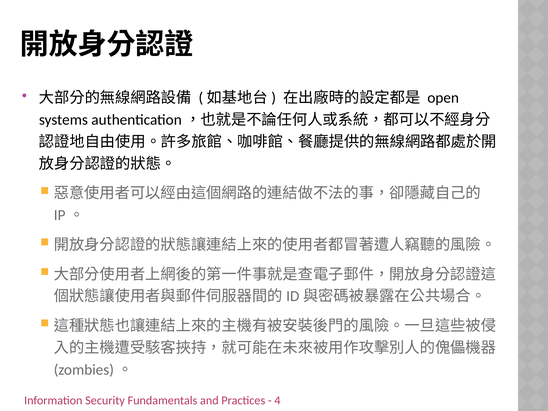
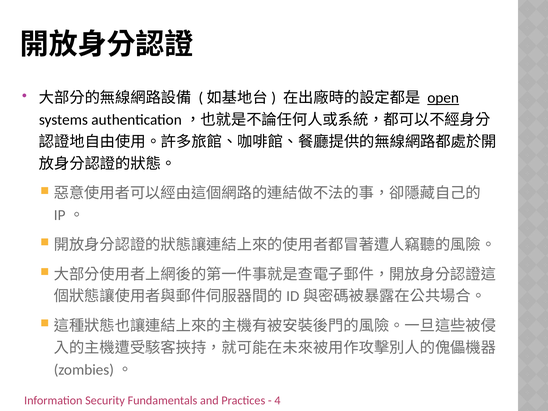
open underline: none -> present
